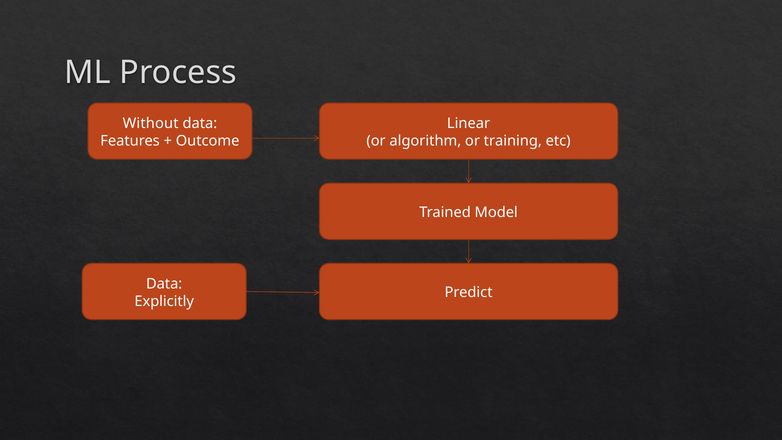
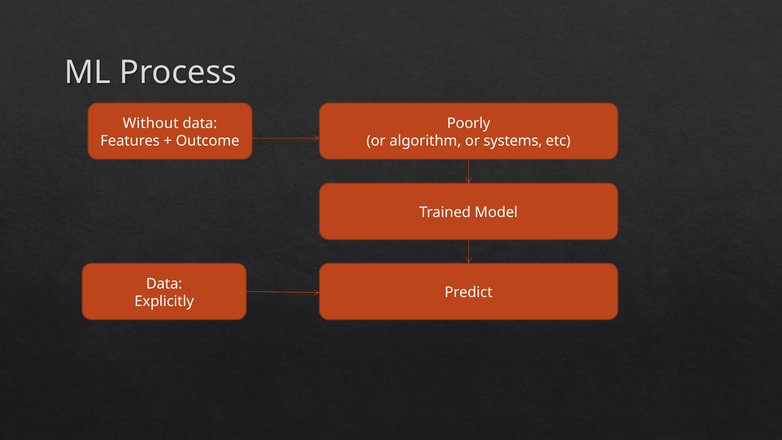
Linear: Linear -> Poorly
training: training -> systems
